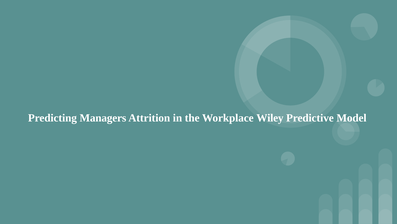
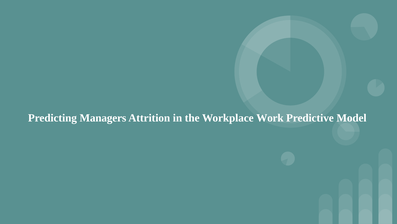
Wiley: Wiley -> Work
